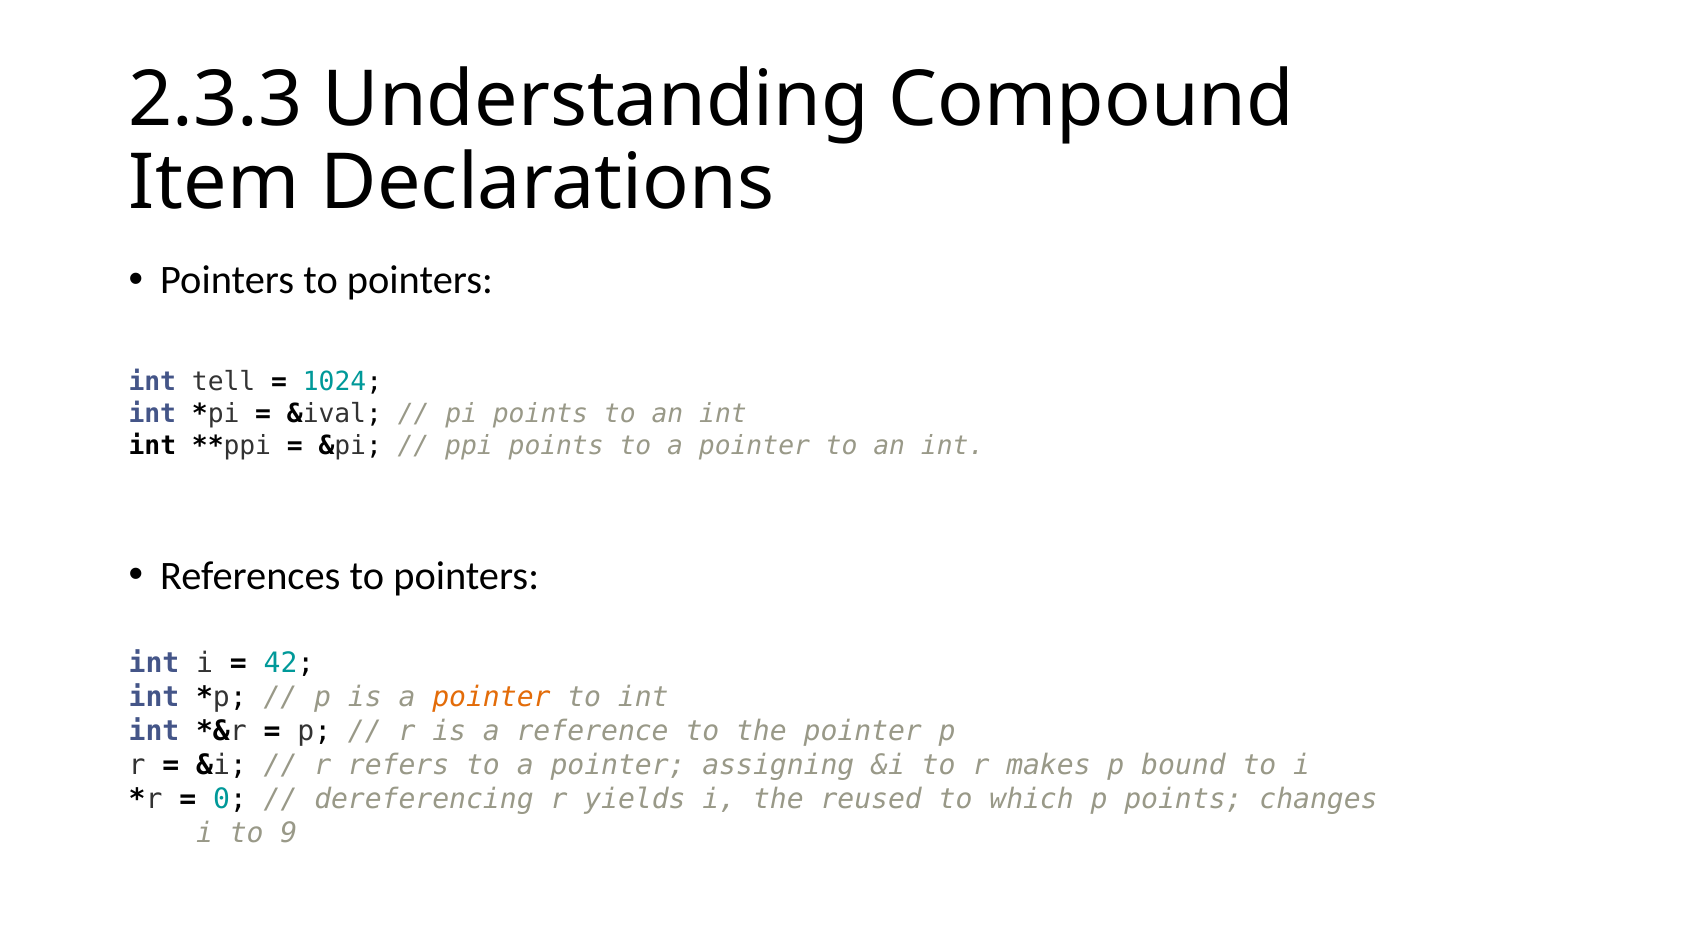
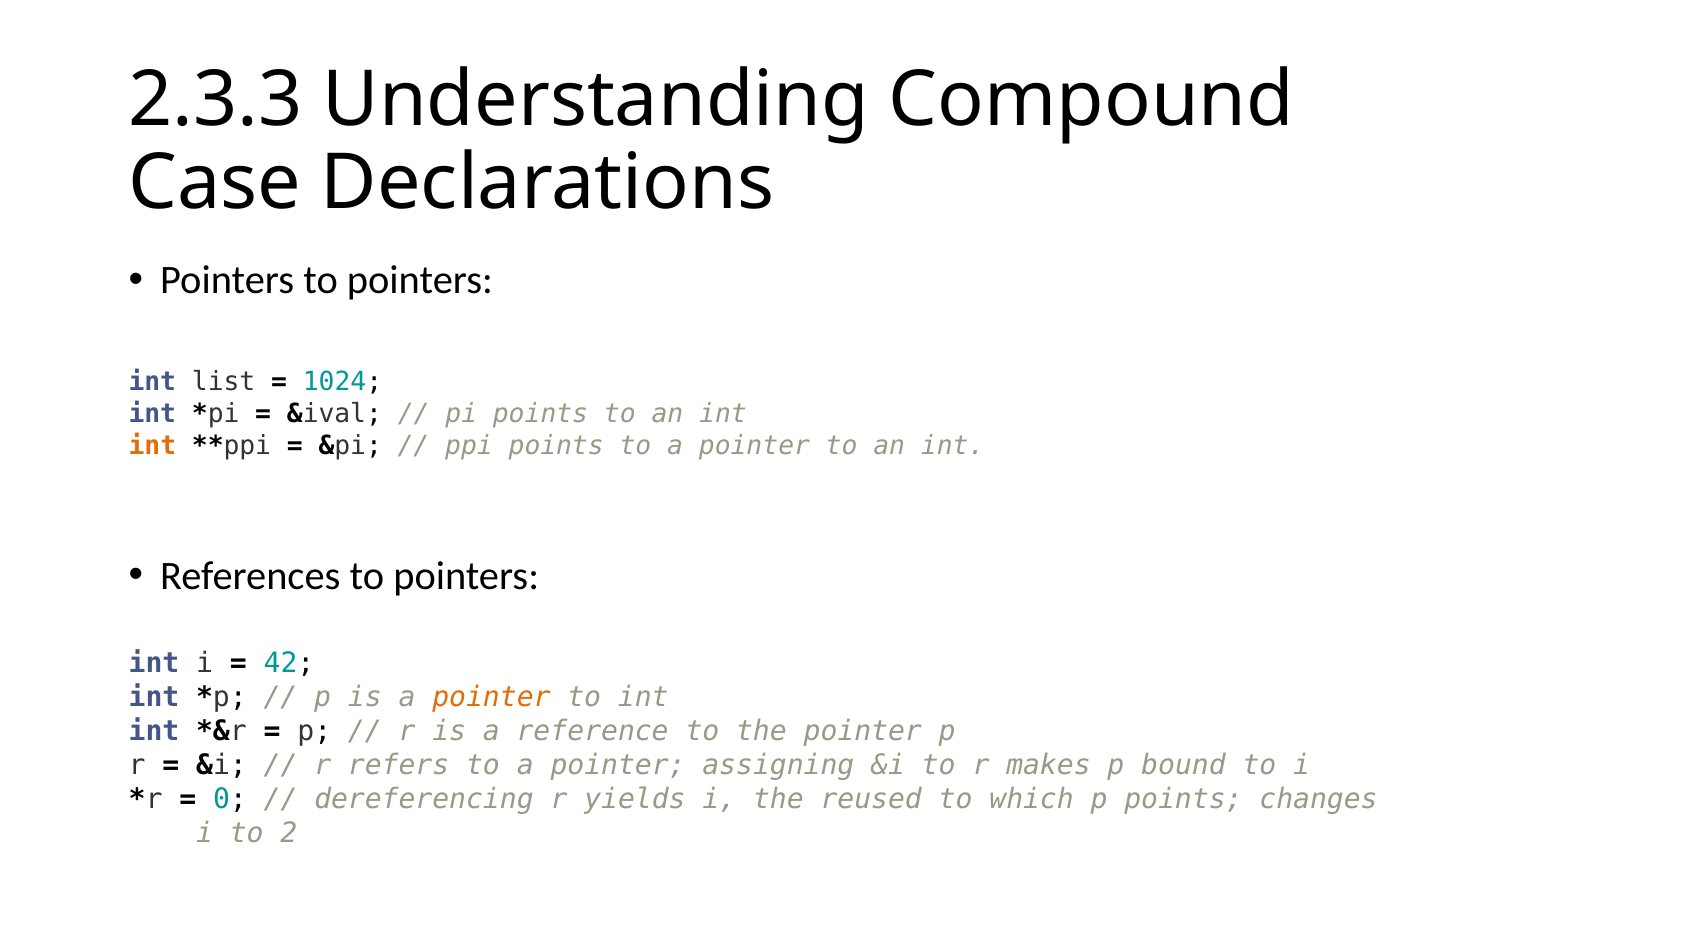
Item: Item -> Case
tell: tell -> list
int at (152, 445) colour: black -> orange
9: 9 -> 2
